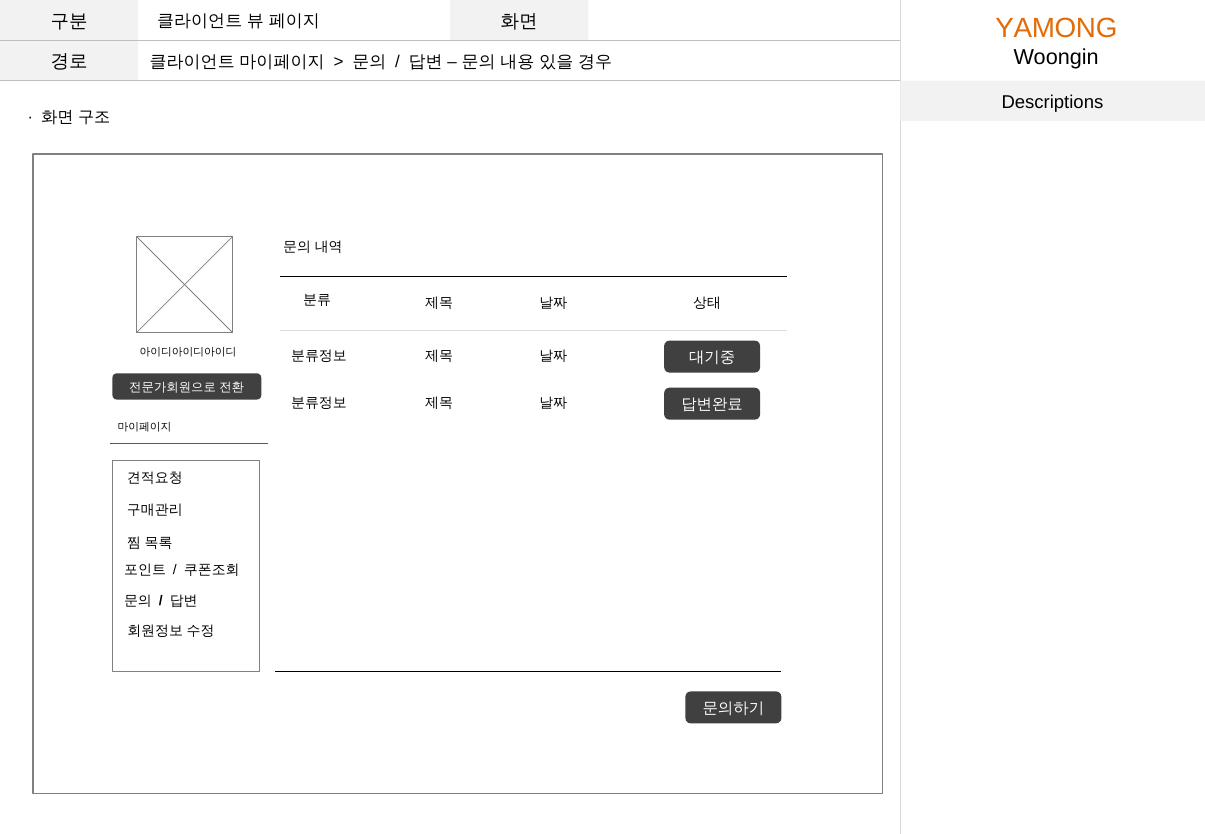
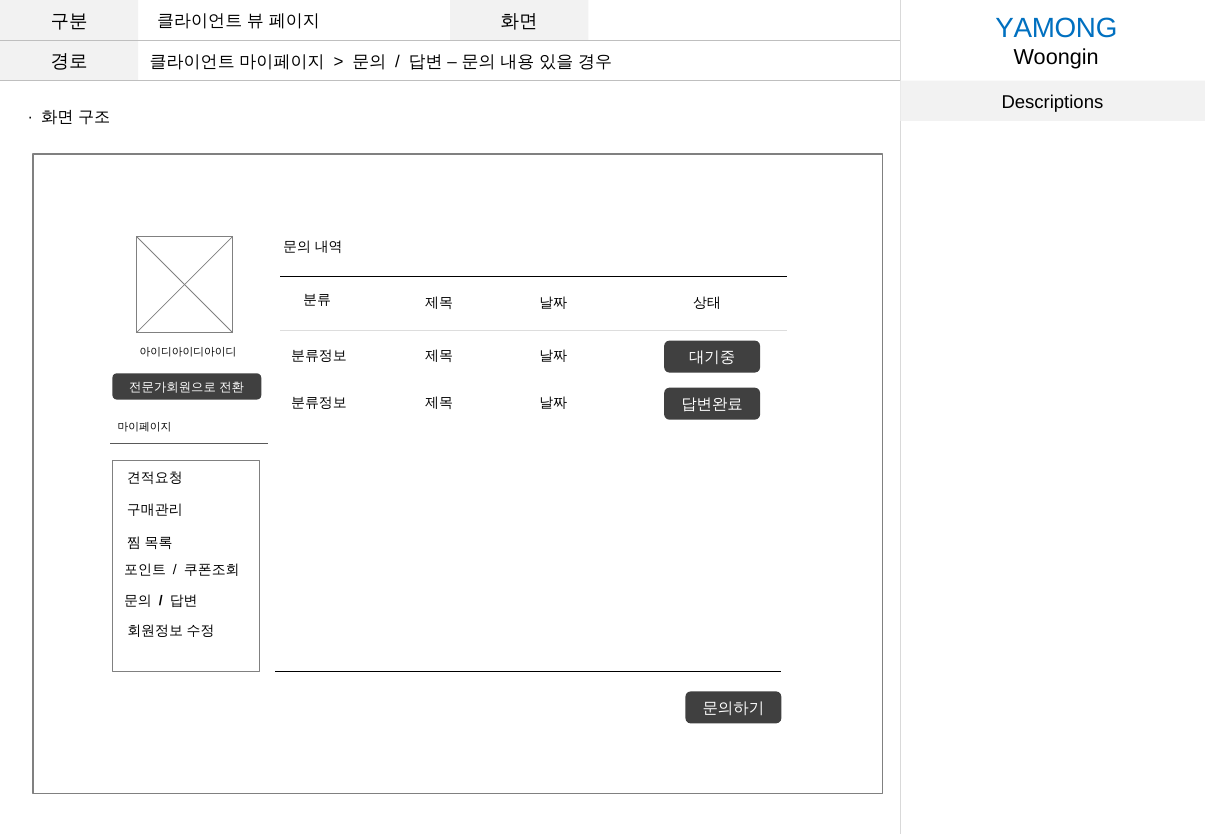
YAMONG colour: orange -> blue
